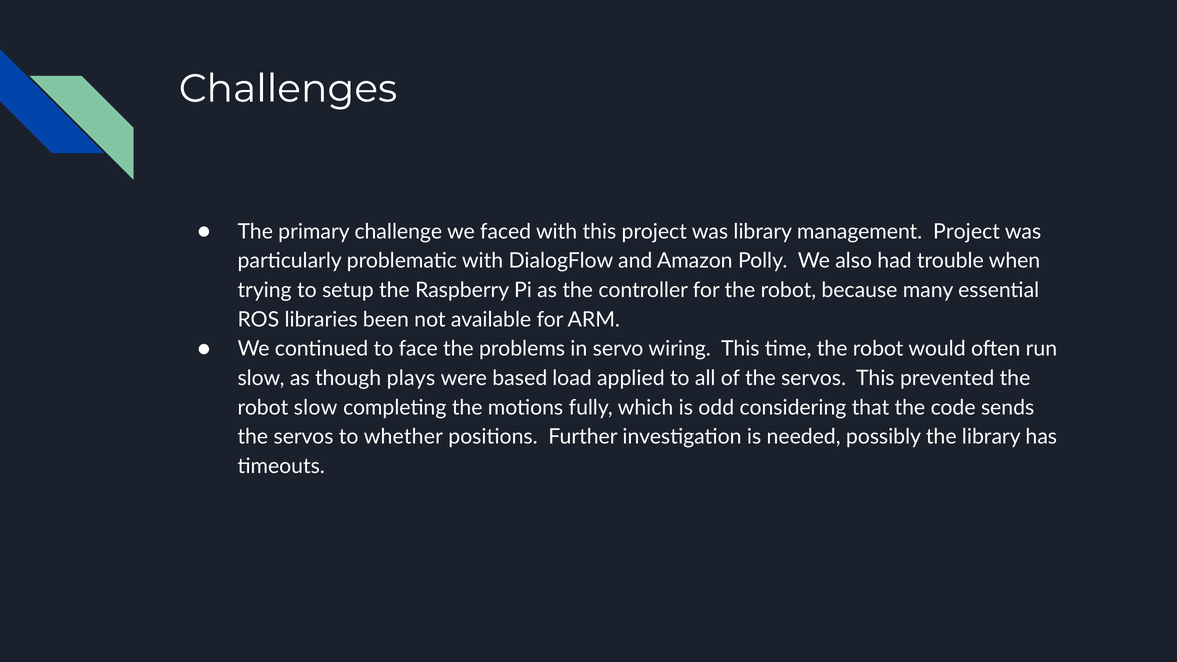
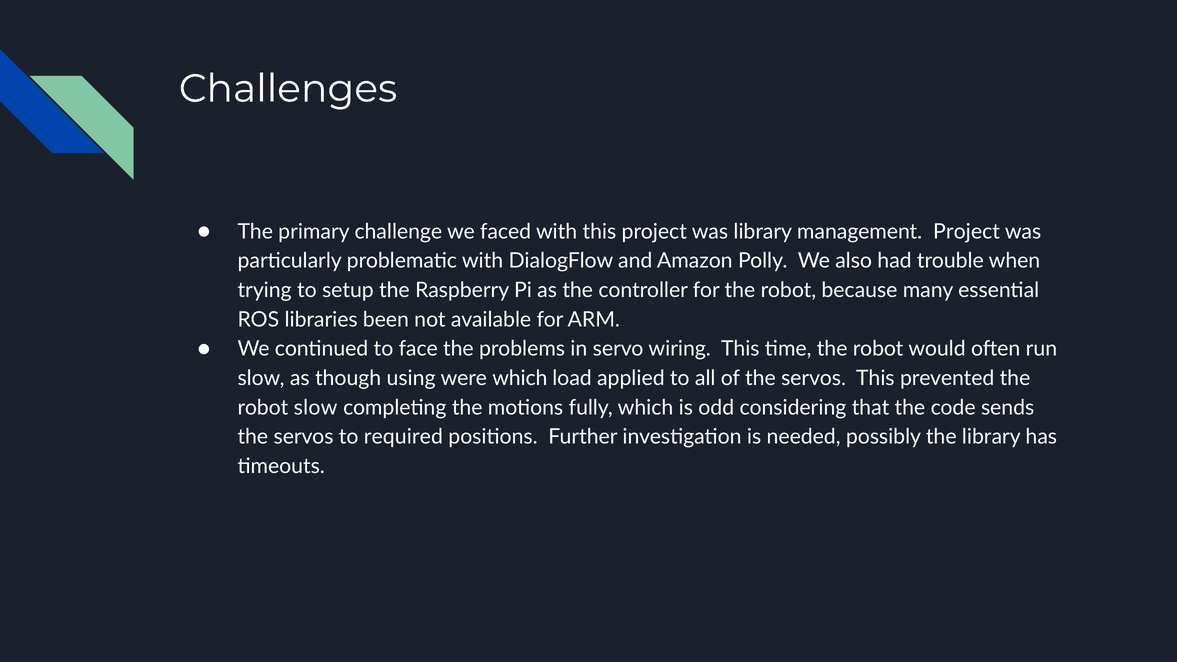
plays: plays -> using
were based: based -> which
whether: whether -> required
